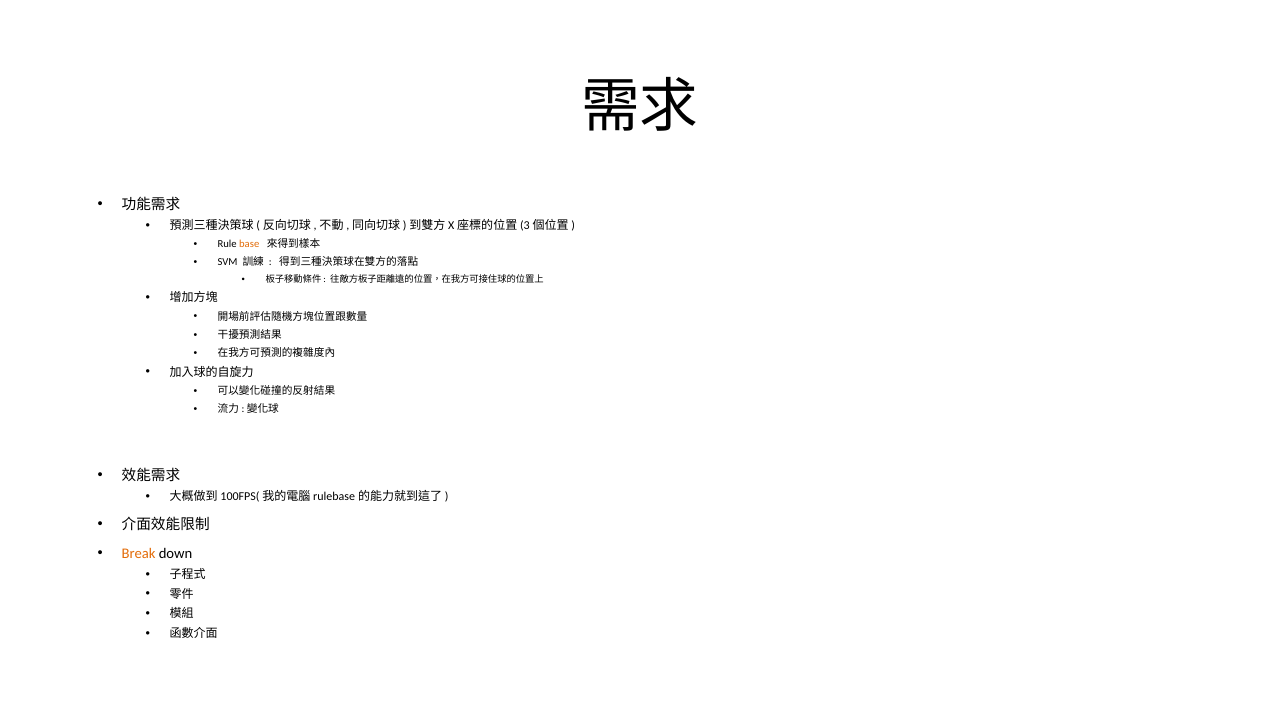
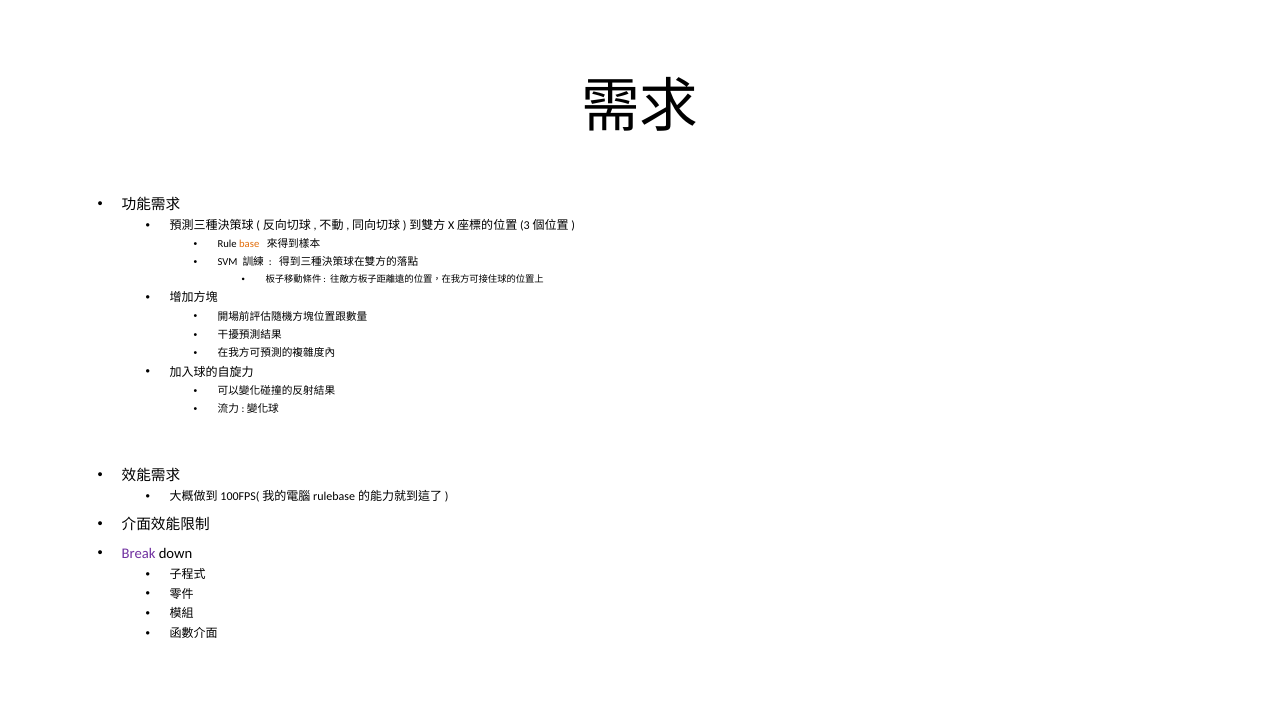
Break colour: orange -> purple
